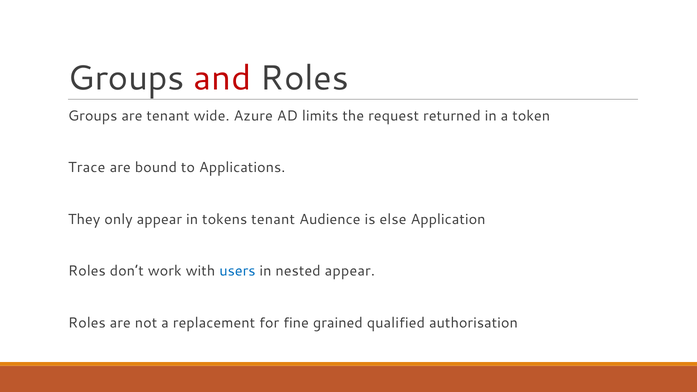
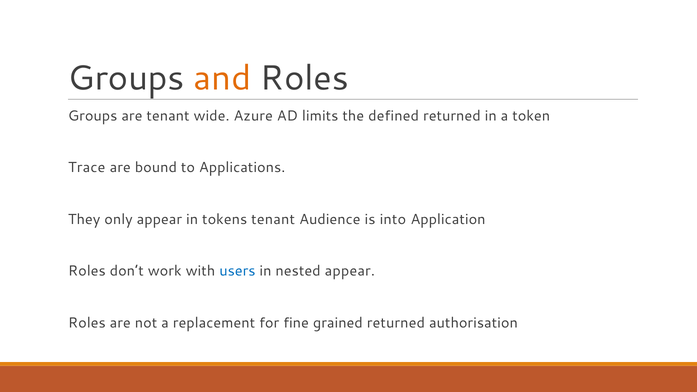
and colour: red -> orange
request: request -> defined
else: else -> into
grained qualified: qualified -> returned
